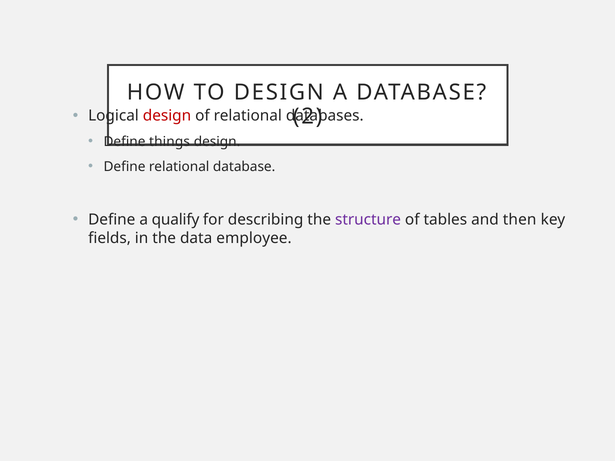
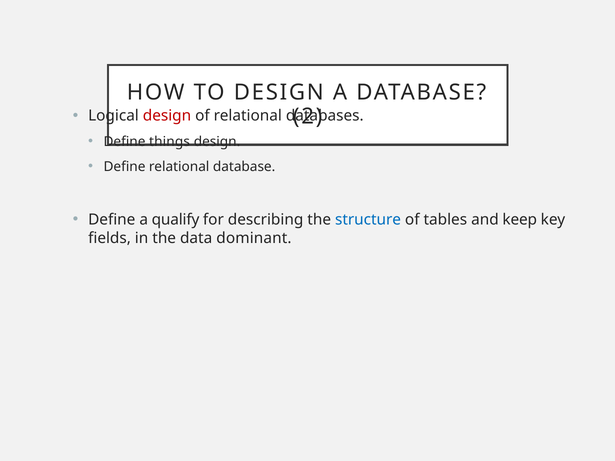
structure colour: purple -> blue
then: then -> keep
employee: employee -> dominant
